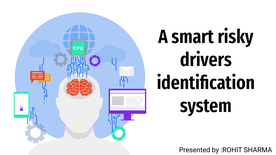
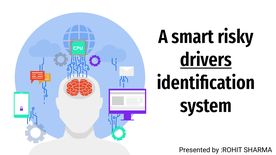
drivers underline: none -> present
